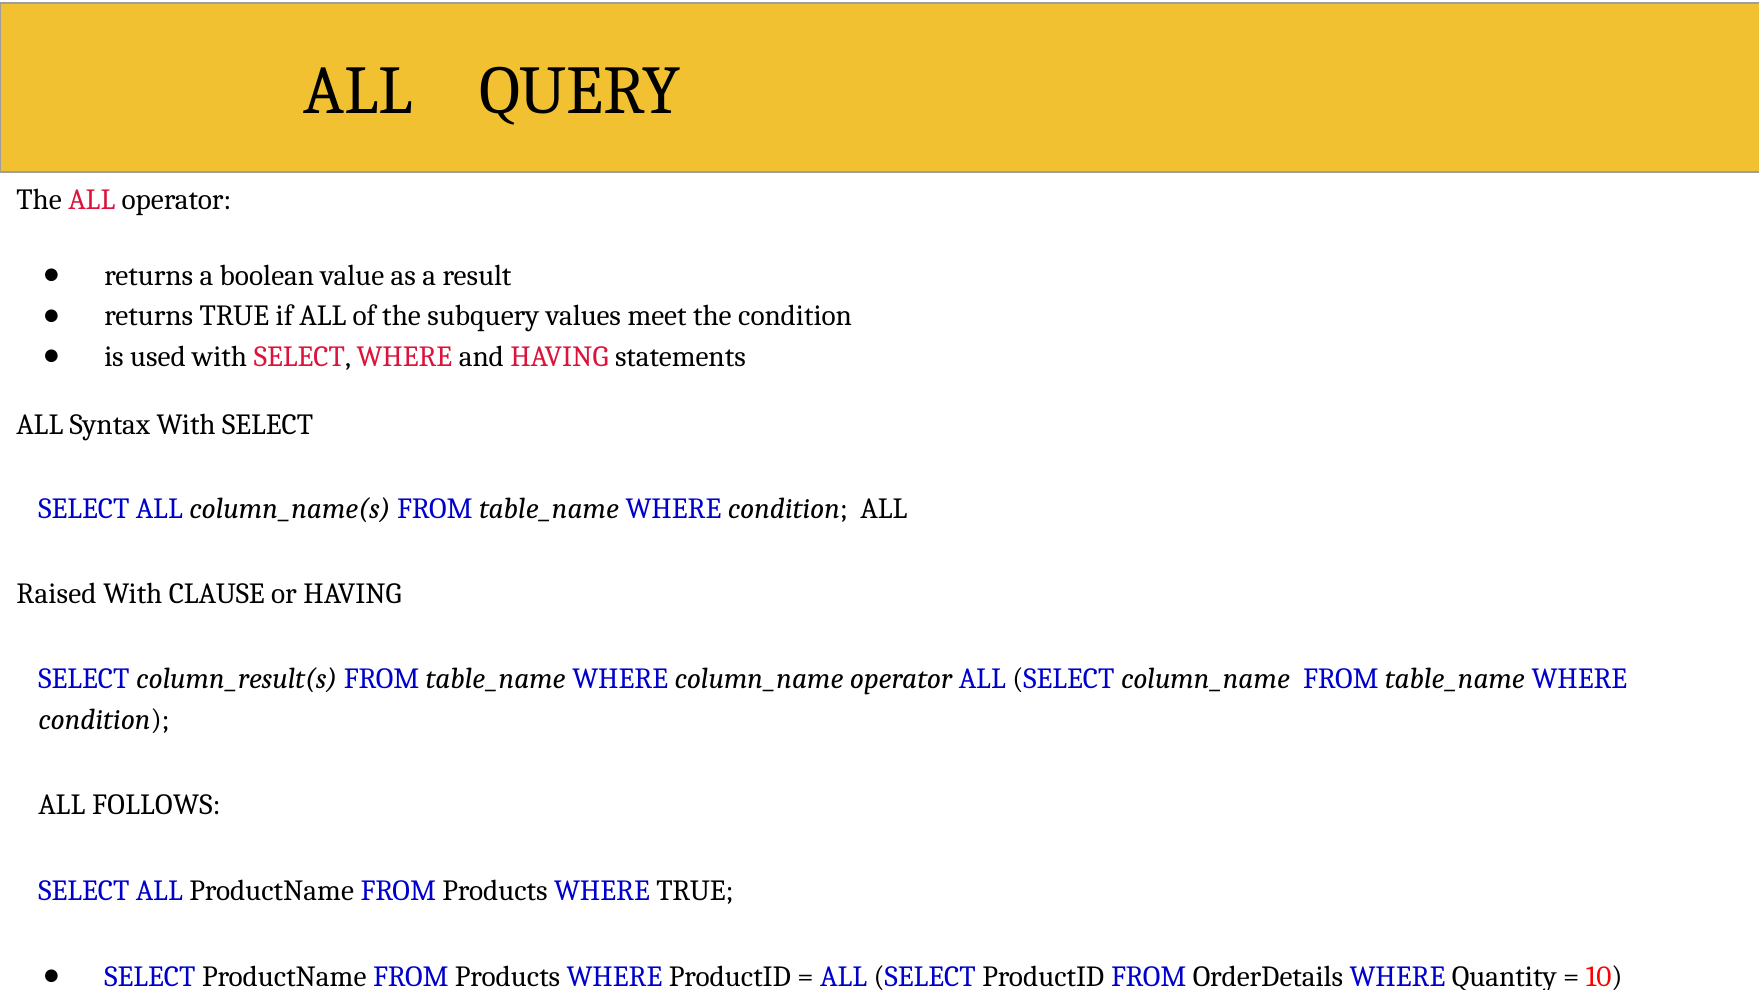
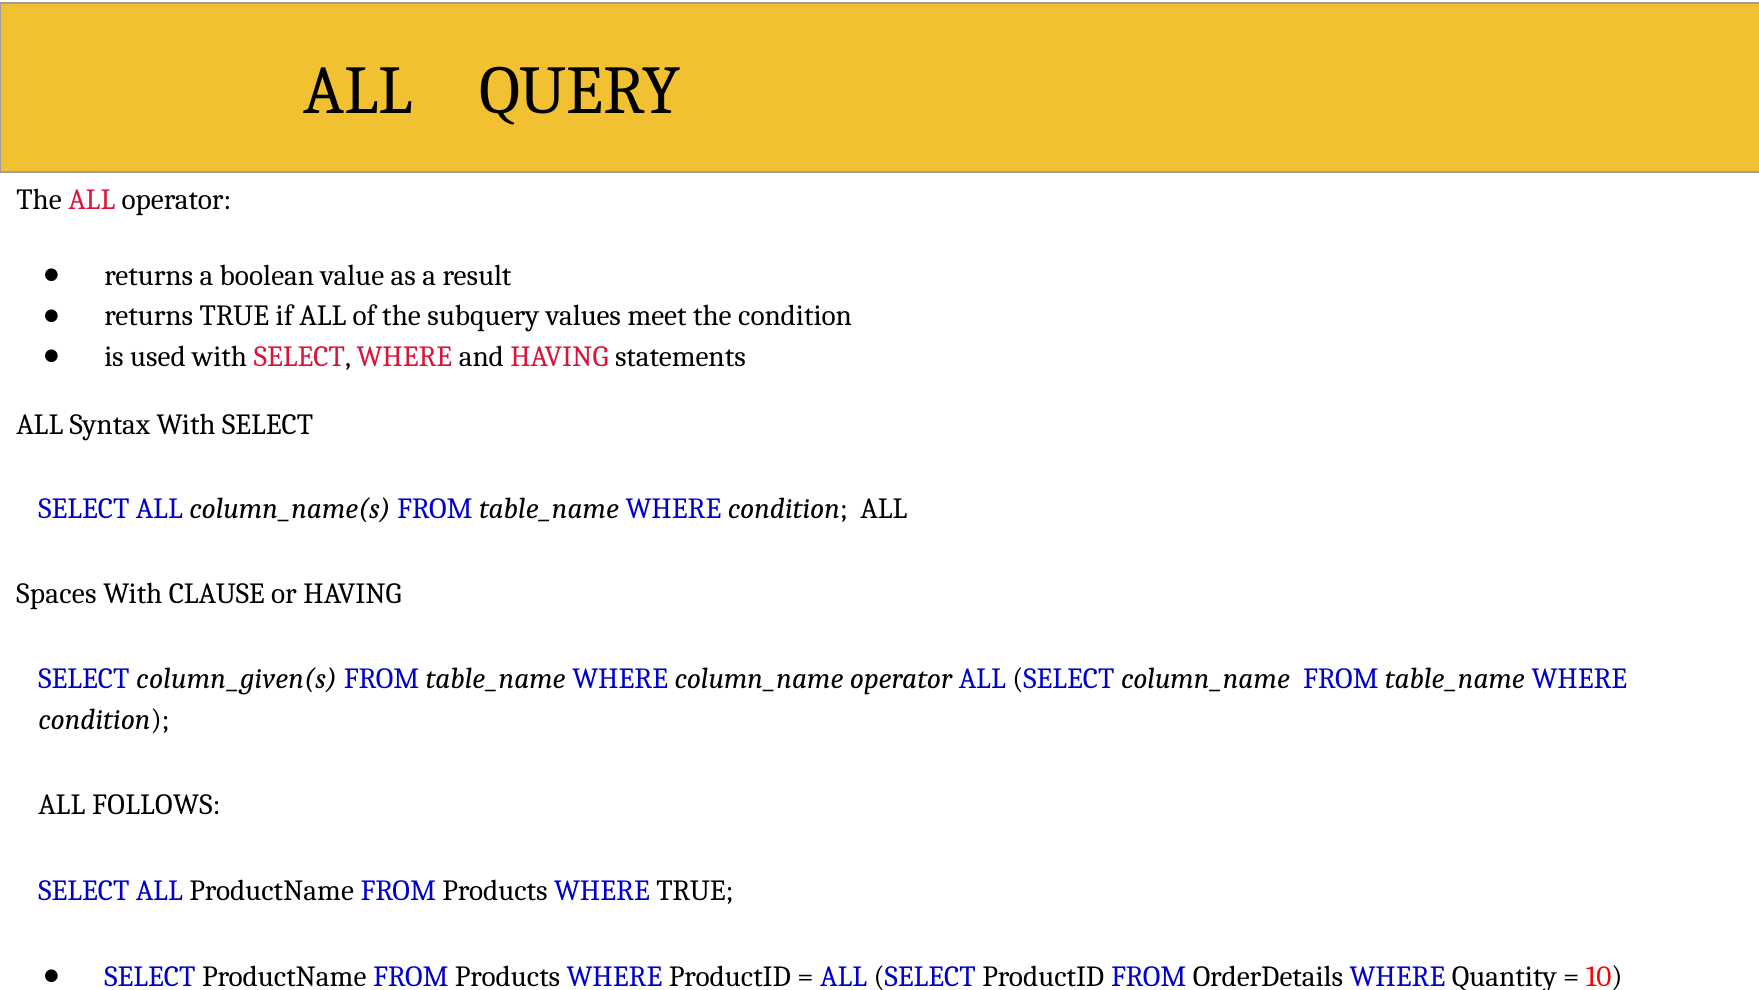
Raised: Raised -> Spaces
column_result(s: column_result(s -> column_given(s
